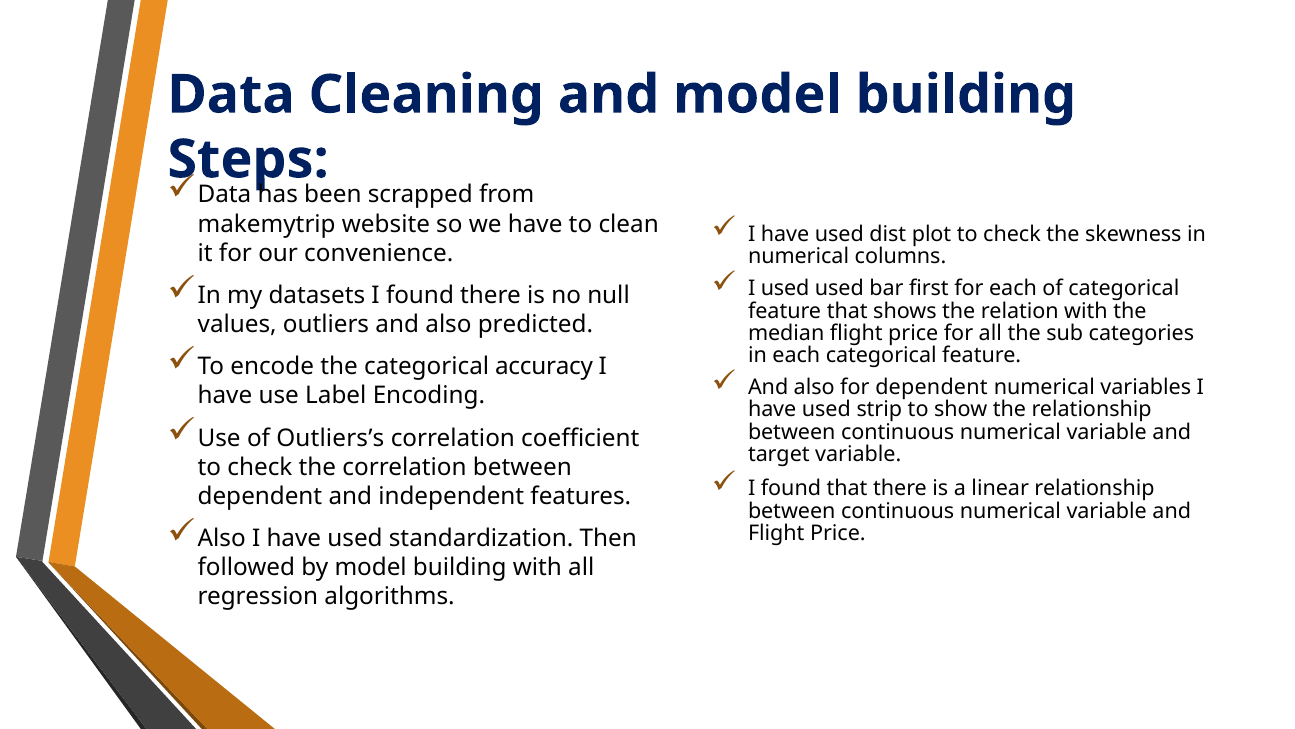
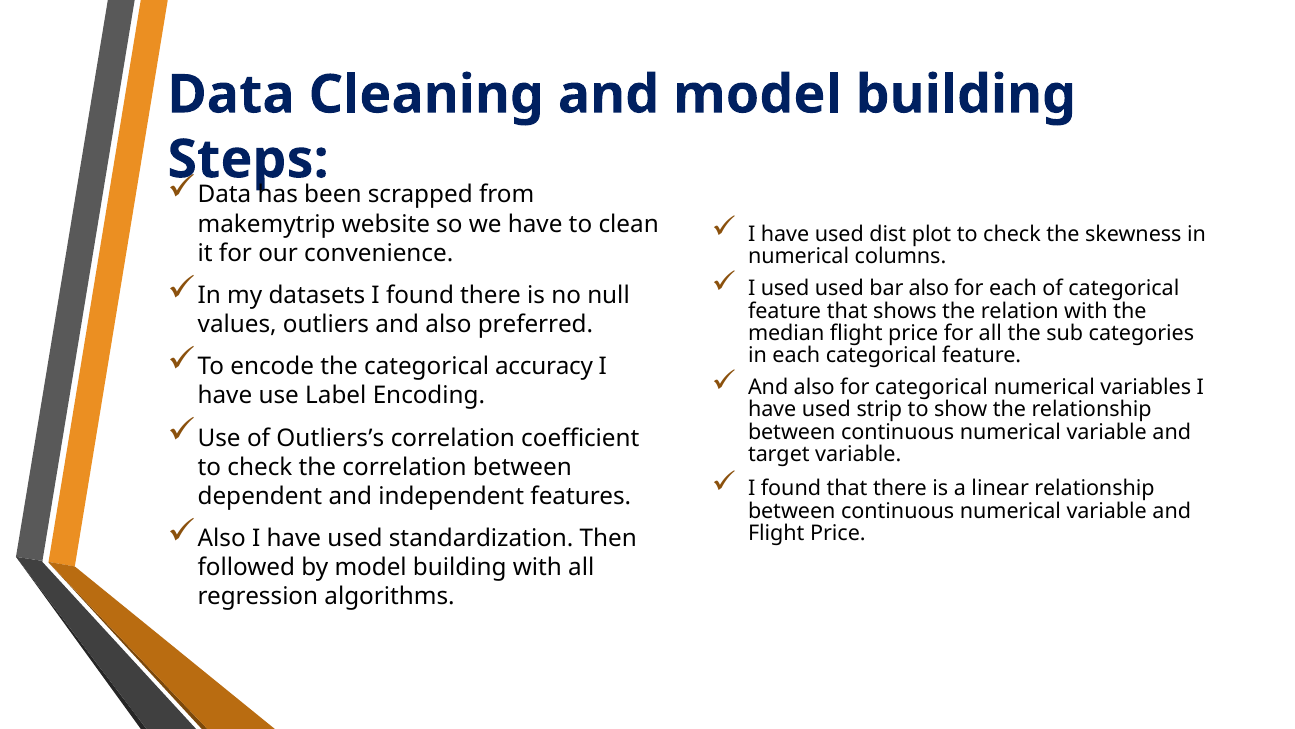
bar first: first -> also
predicted: predicted -> preferred
for dependent: dependent -> categorical
